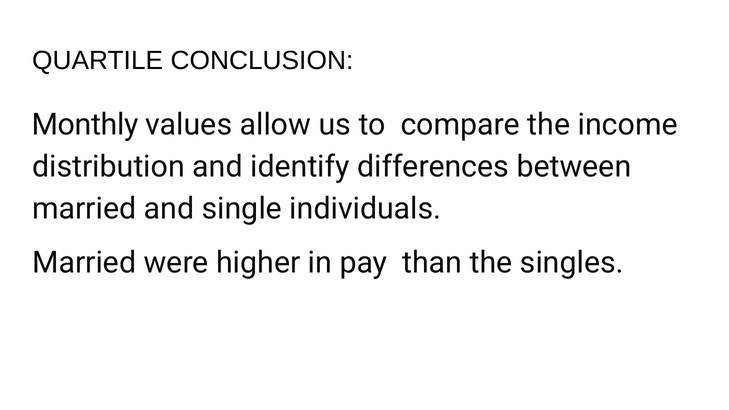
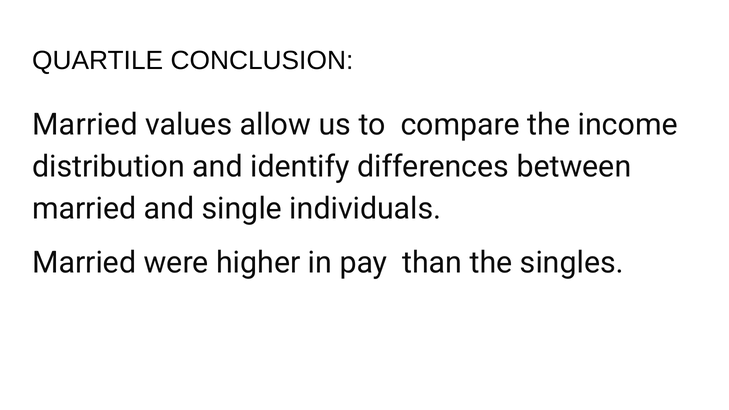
Monthly at (85, 125): Monthly -> Married
